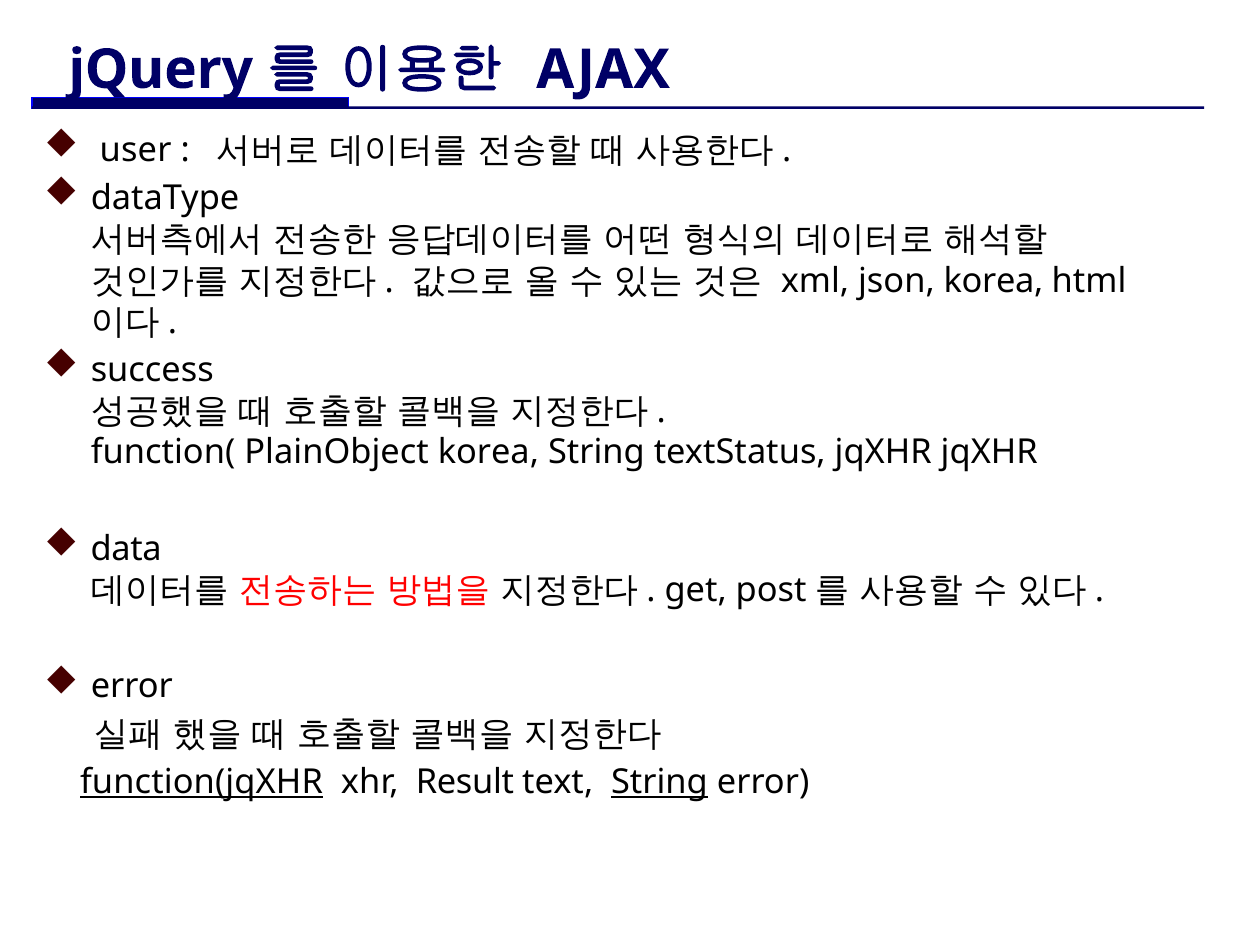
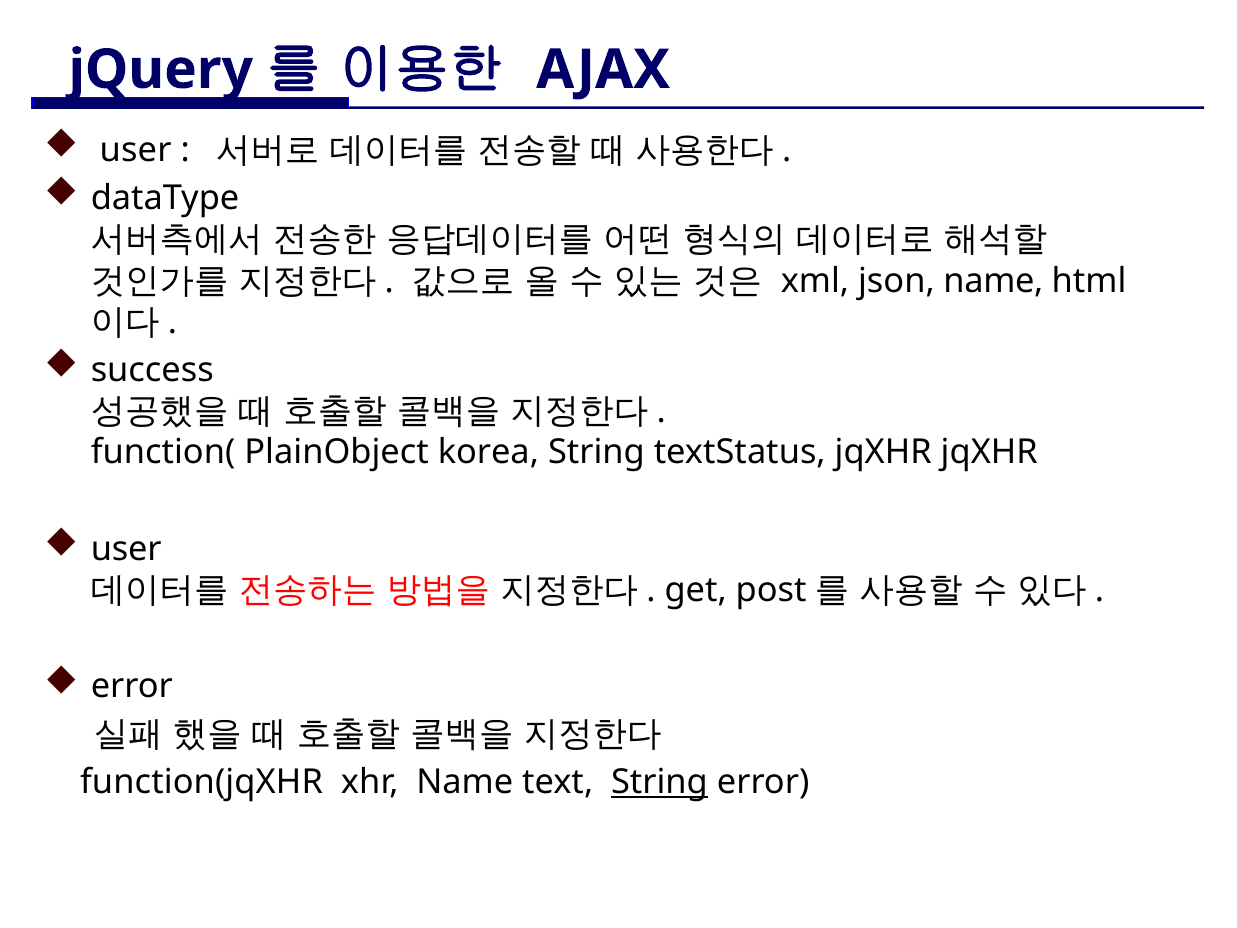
json korea: korea -> name
data at (126, 549): data -> user
function(jqXHR underline: present -> none
xhr Result: Result -> Name
